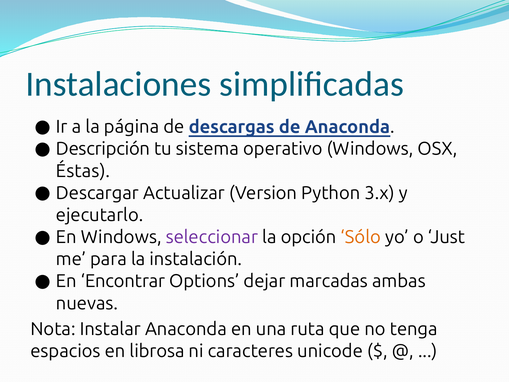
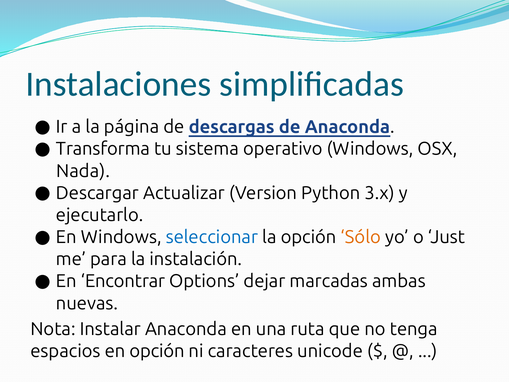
Descripción: Descripción -> Transforma
Éstas: Éstas -> Nada
seleccionar colour: purple -> blue
en librosa: librosa -> opción
